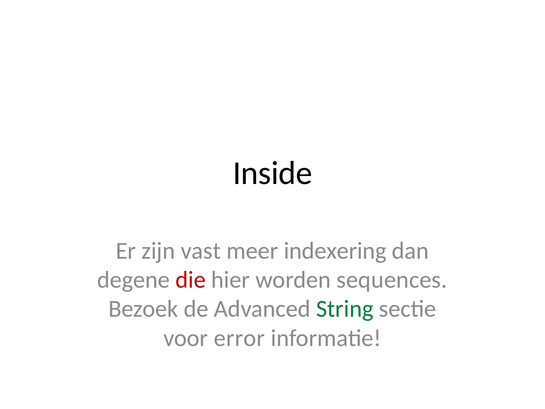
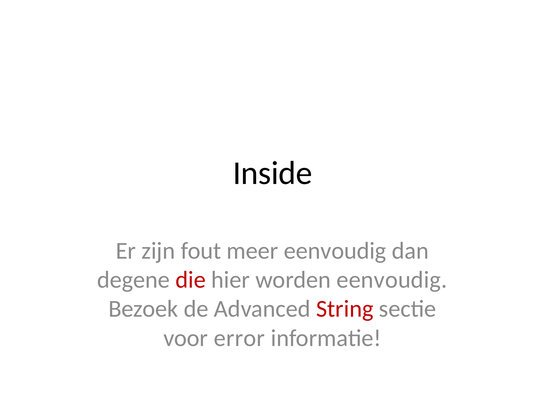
vast: vast -> fout
meer indexering: indexering -> eenvoudig
worden sequences: sequences -> eenvoudig
String colour: green -> red
